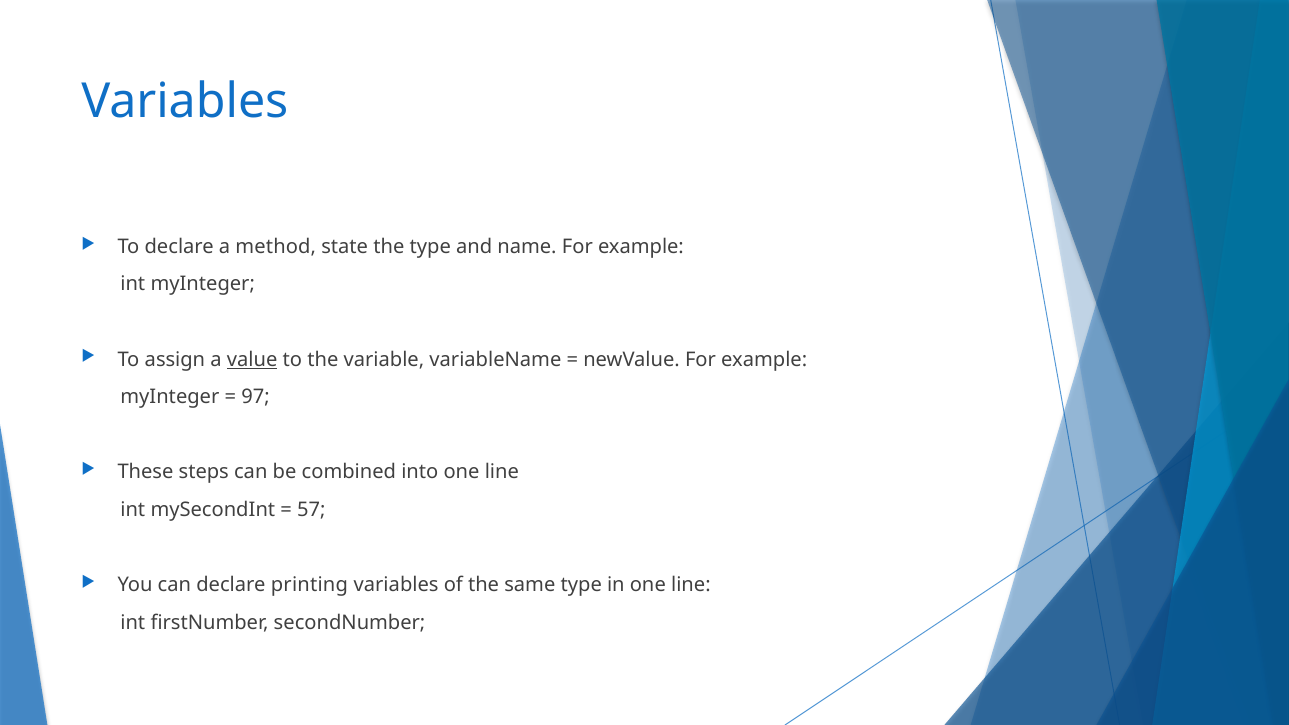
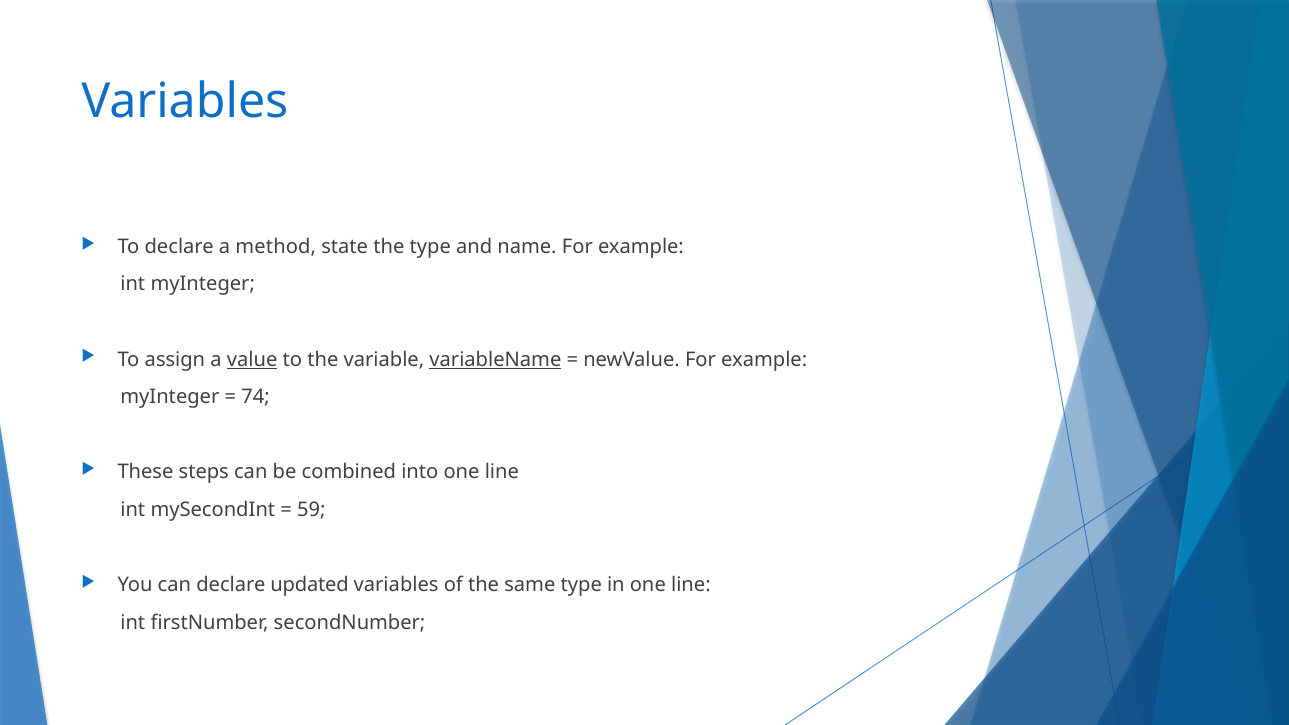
variableName underline: none -> present
97: 97 -> 74
57: 57 -> 59
printing: printing -> updated
